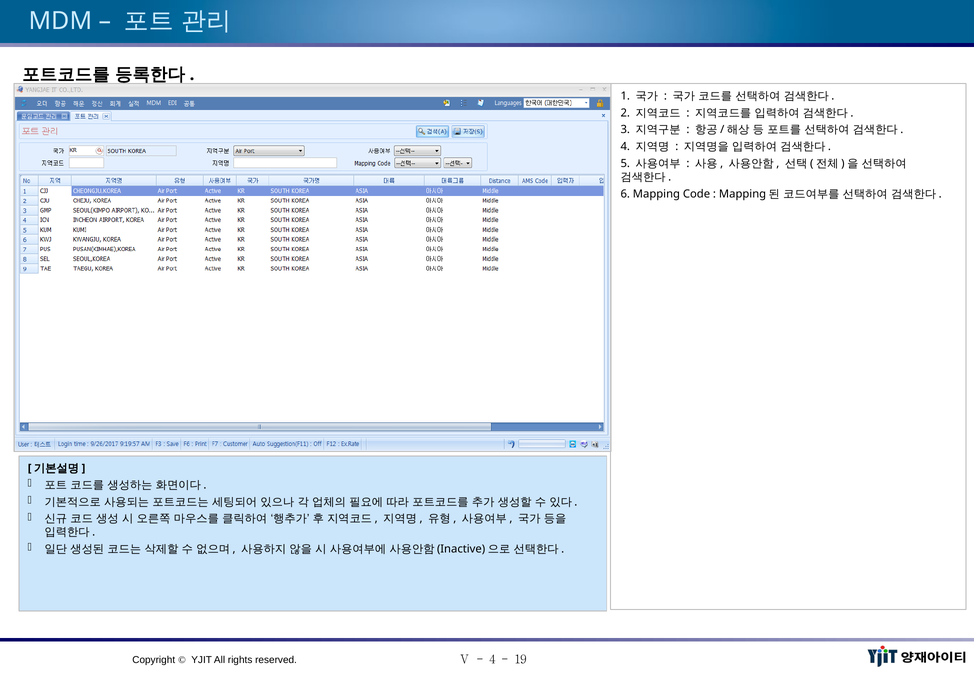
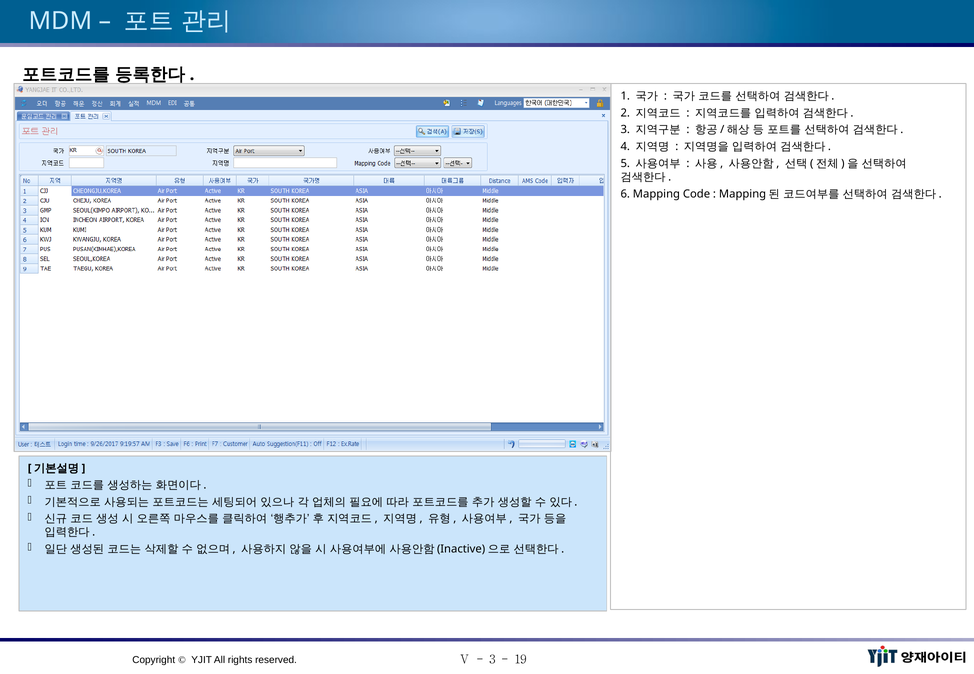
4 at (492, 660): 4 -> 3
